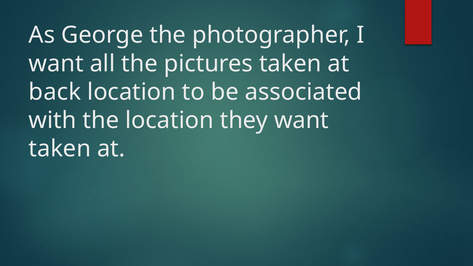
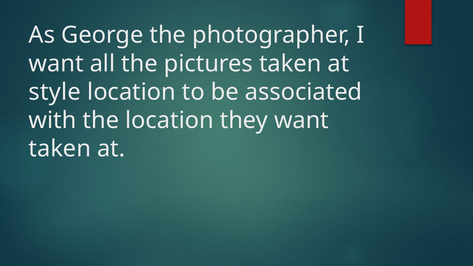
back: back -> style
